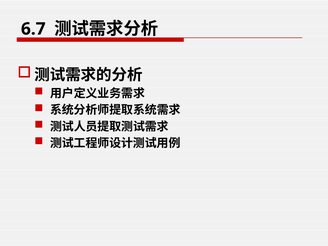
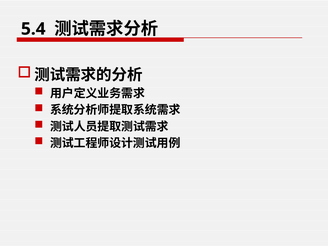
6.7: 6.7 -> 5.4
